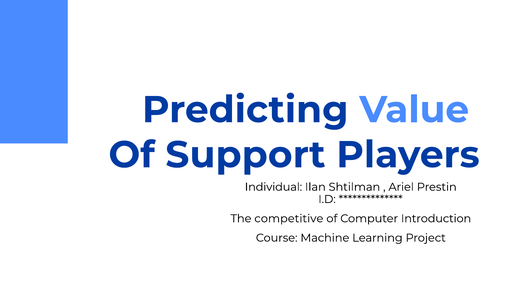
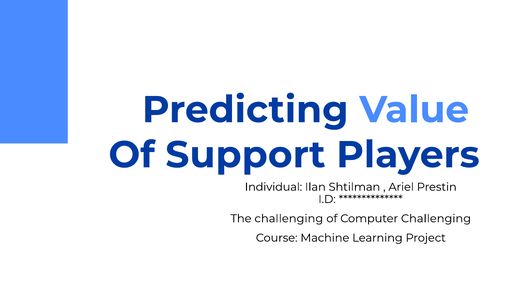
The competitive: competitive -> challenging
Computer Introduction: Introduction -> Challenging
